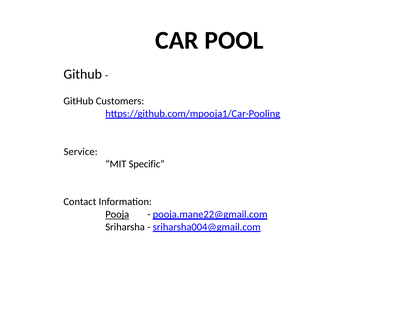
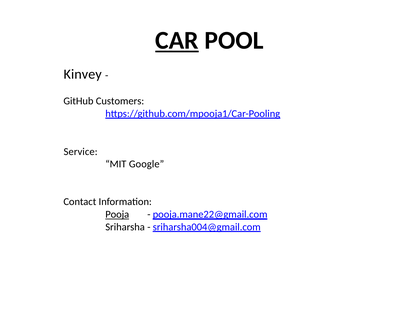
CAR underline: none -> present
Github at (83, 74): Github -> Kinvey
Specific: Specific -> Google
